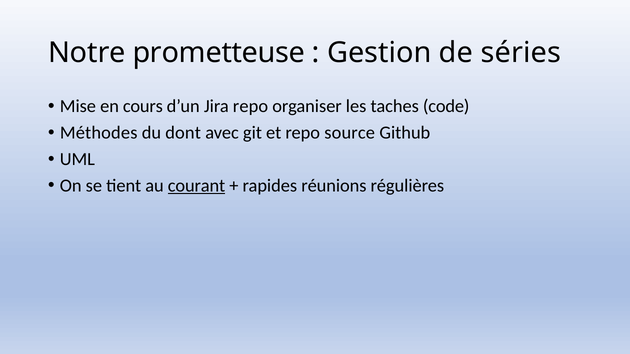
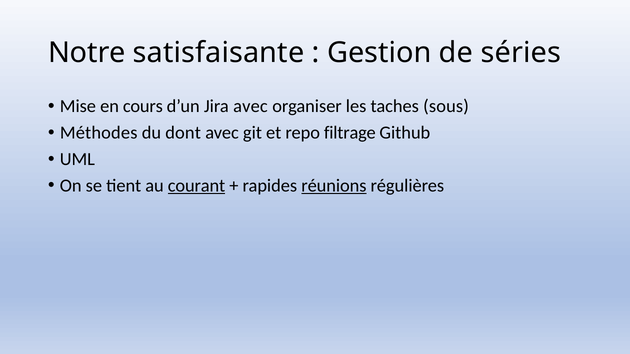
prometteuse: prometteuse -> satisfaisante
Jira repo: repo -> avec
code: code -> sous
source: source -> filtrage
réunions underline: none -> present
